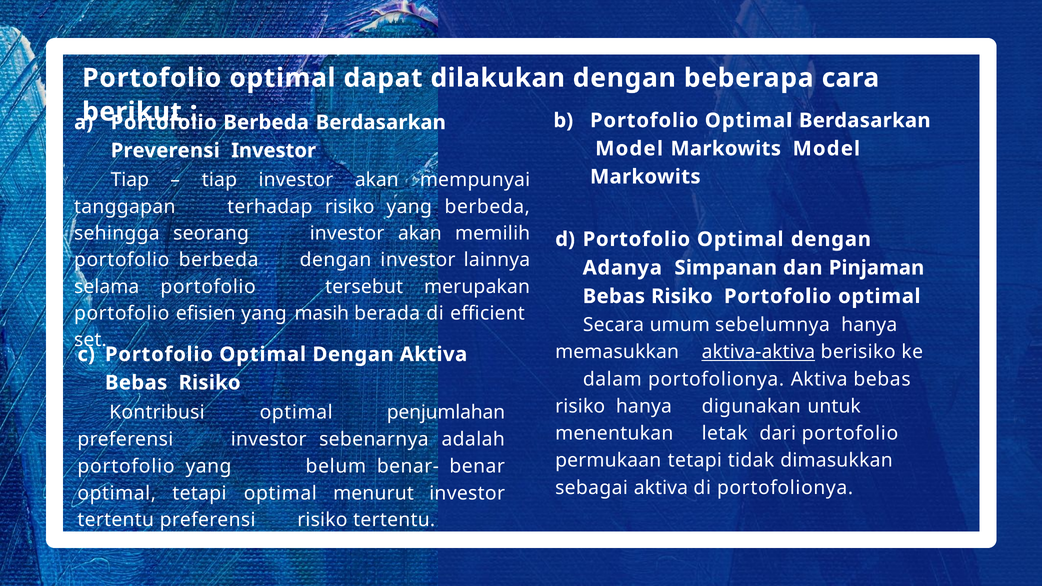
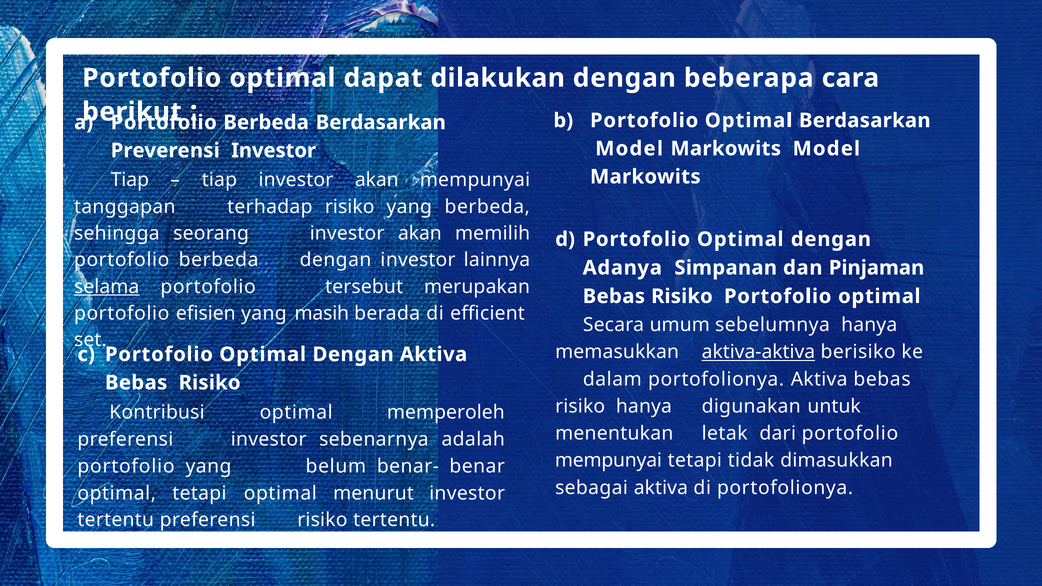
selama underline: none -> present
penjumlahan: penjumlahan -> memperoleh
permukaan at (608, 461): permukaan -> mempunyai
